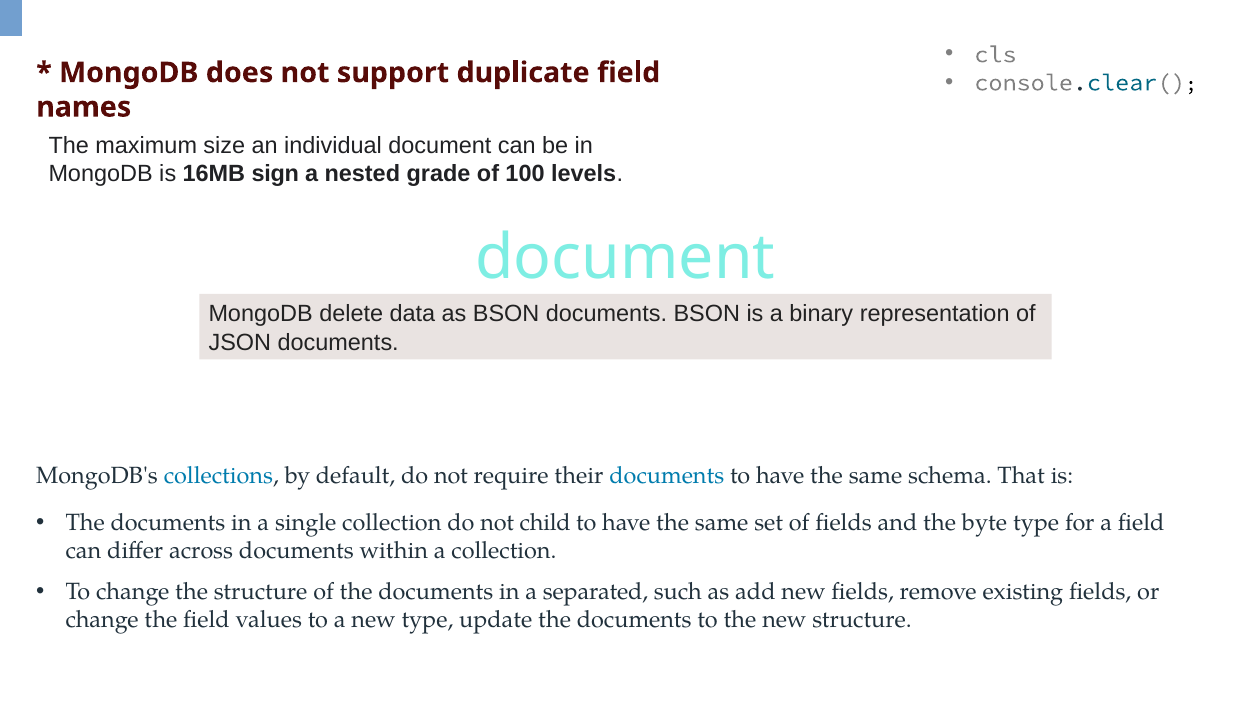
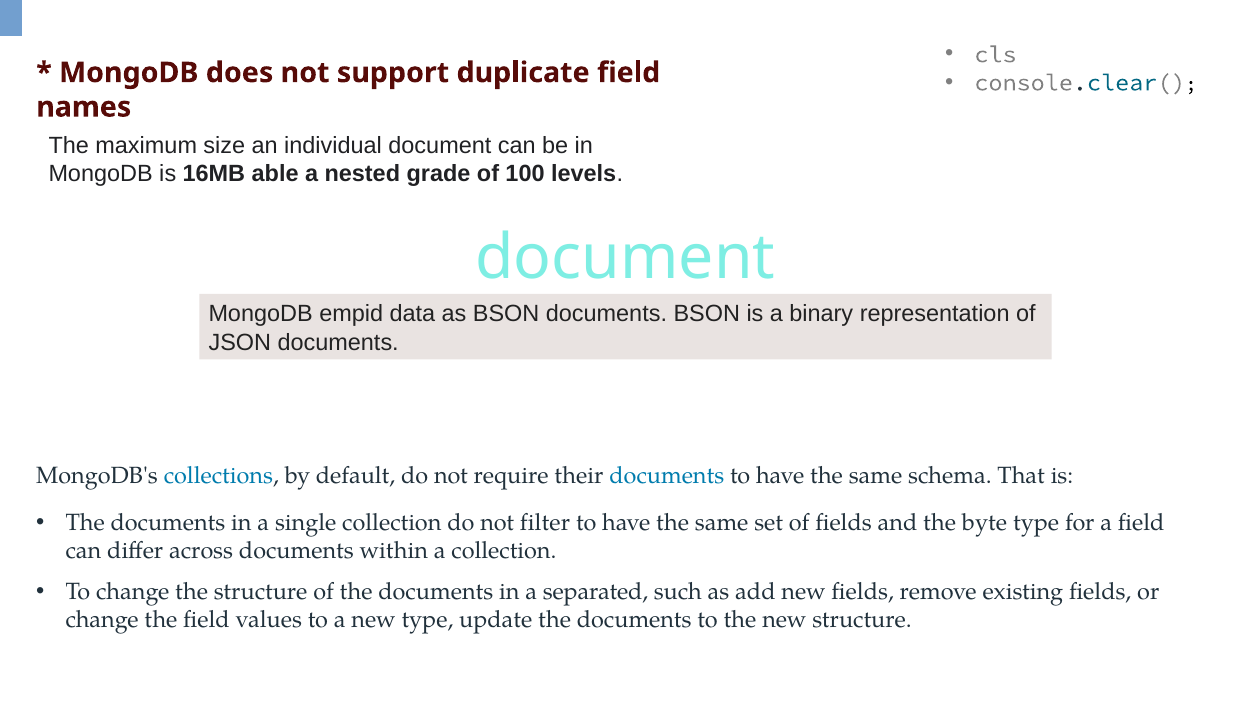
sign: sign -> able
delete: delete -> empid
child: child -> filter
